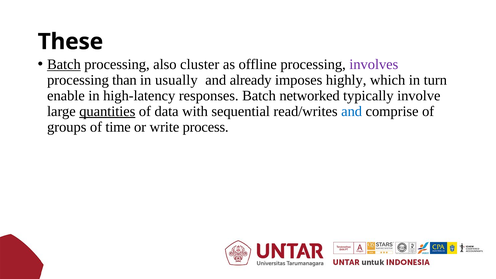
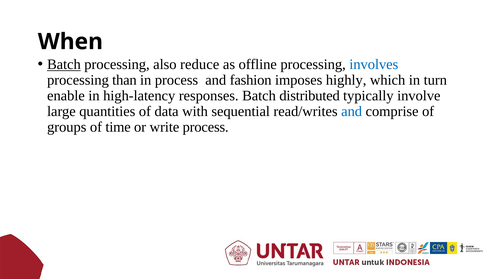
These: These -> When
cluster: cluster -> reduce
involves colour: purple -> blue
in usually: usually -> process
already: already -> fashion
networked: networked -> distributed
quantities underline: present -> none
